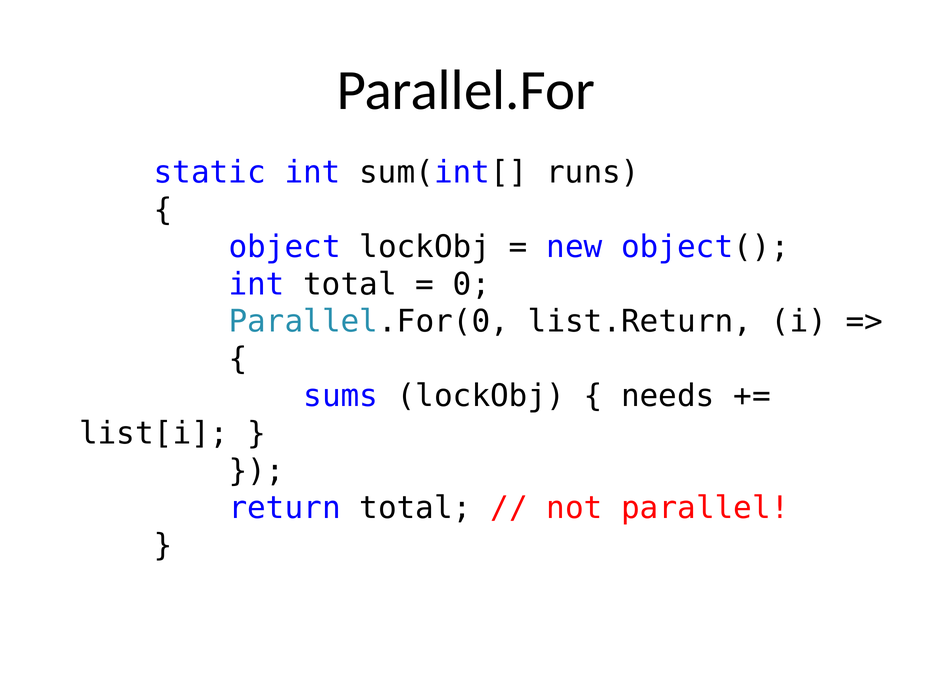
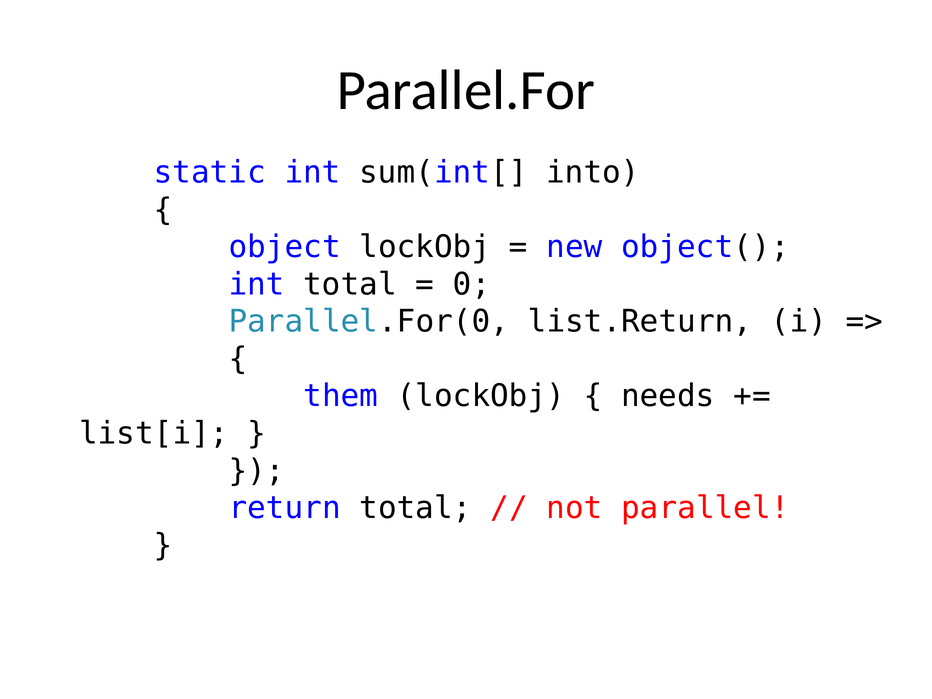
runs: runs -> into
sums: sums -> them
